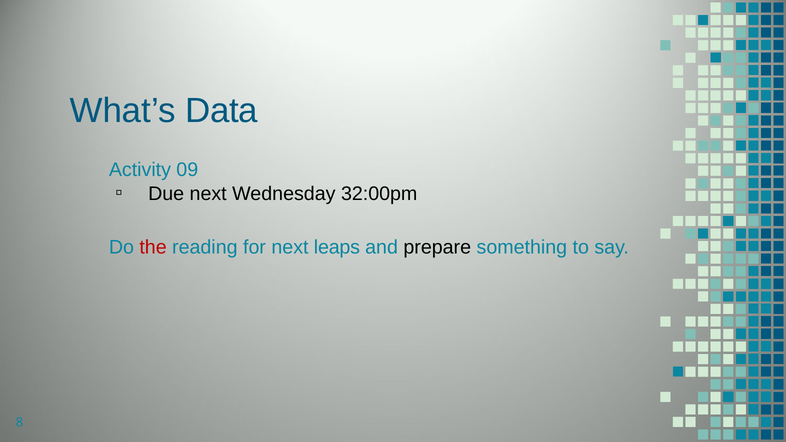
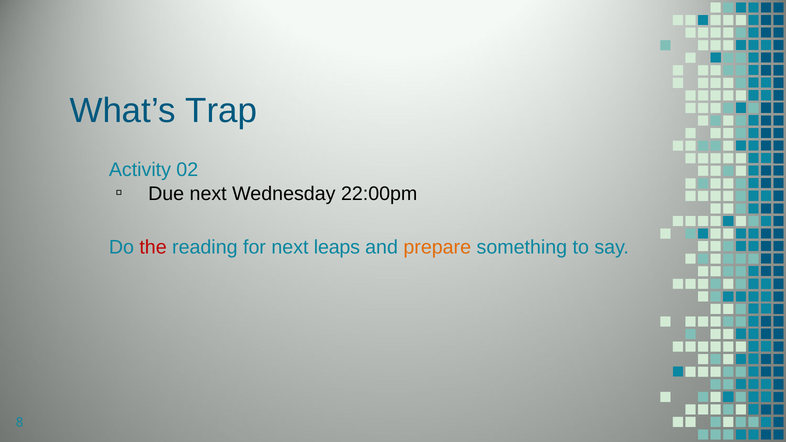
Data: Data -> Trap
09: 09 -> 02
32:00pm: 32:00pm -> 22:00pm
prepare colour: black -> orange
